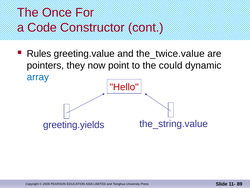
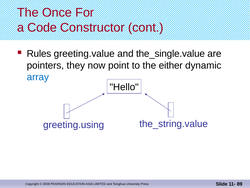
the_twice.value: the_twice.value -> the_single.value
could: could -> either
Hello colour: red -> black
greeting.yields: greeting.yields -> greeting.using
